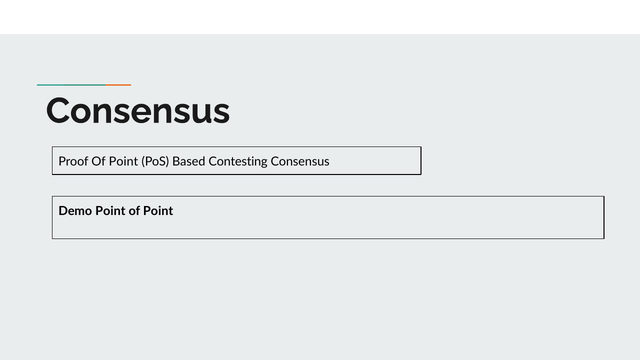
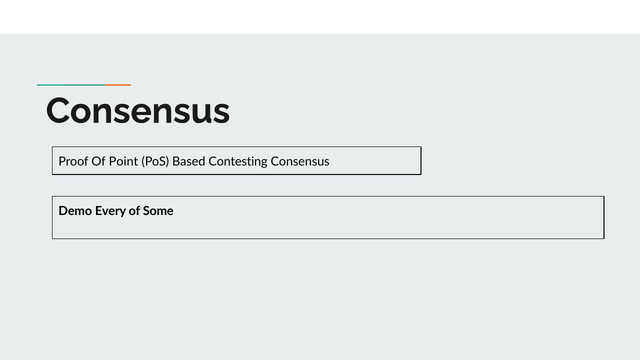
Demo Point: Point -> Every
Point at (158, 211): Point -> Some
